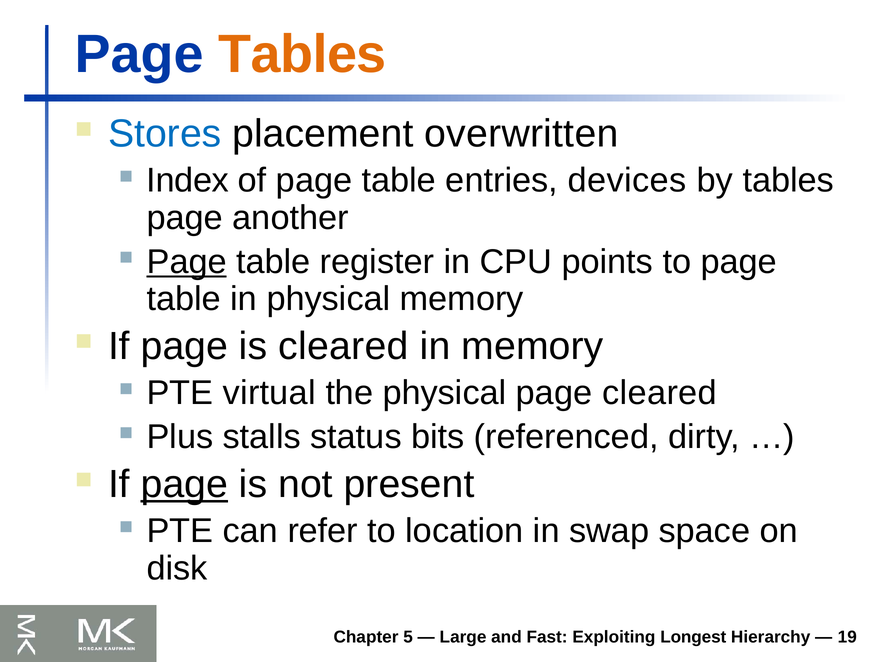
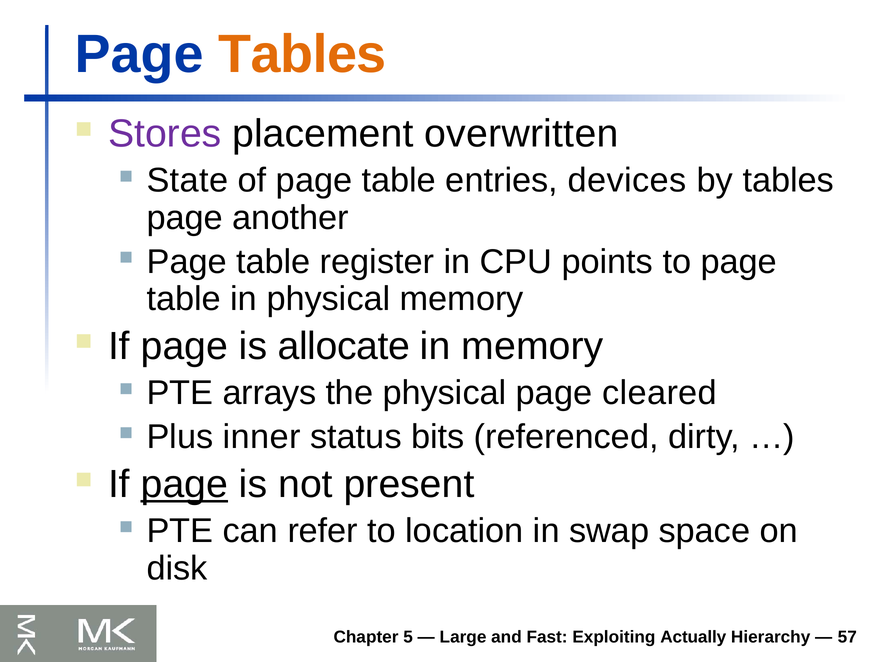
Stores colour: blue -> purple
Index: Index -> State
Page at (187, 262) underline: present -> none
is cleared: cleared -> allocate
virtual: virtual -> arrays
stalls: stalls -> inner
Longest: Longest -> Actually
19: 19 -> 57
